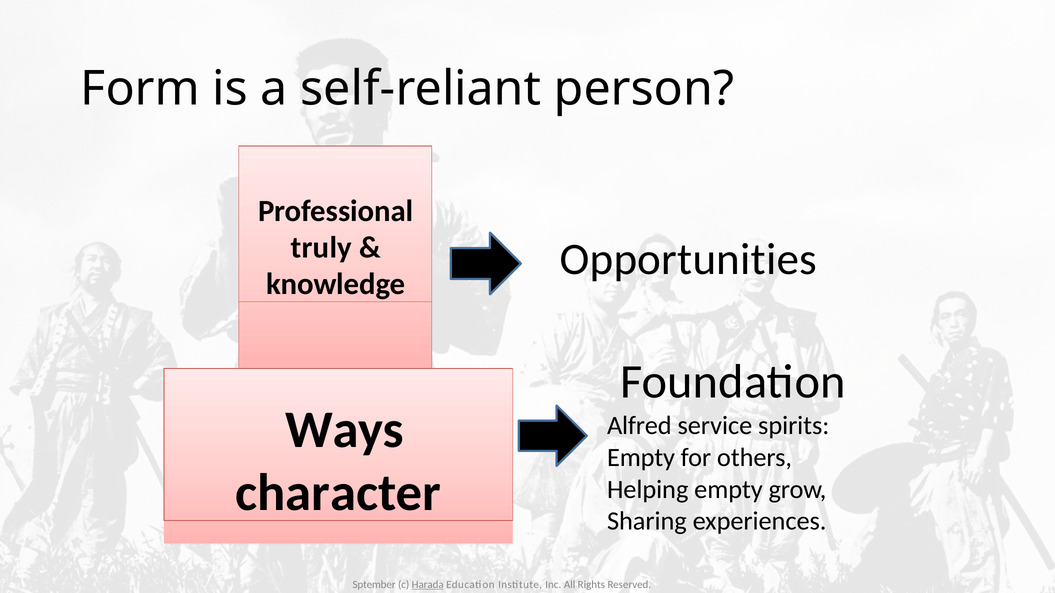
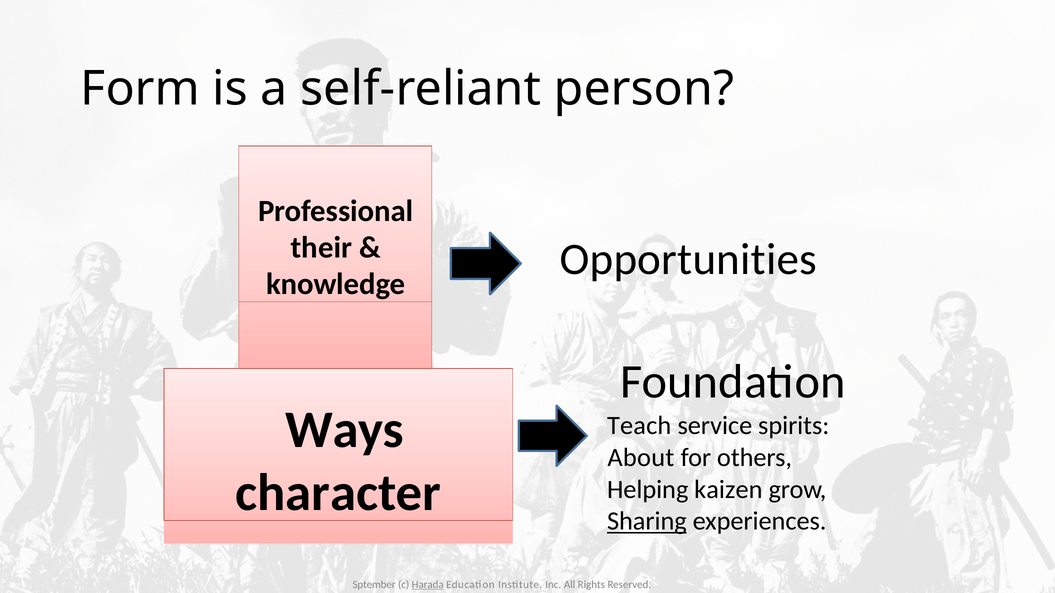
truly: truly -> their
Alfred: Alfred -> Teach
Empty at (641, 458): Empty -> About
Helping empty: empty -> kaizen
Sharing underline: none -> present
